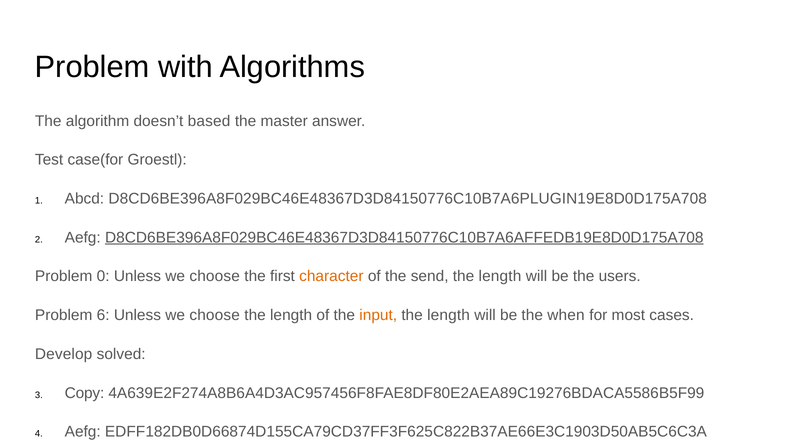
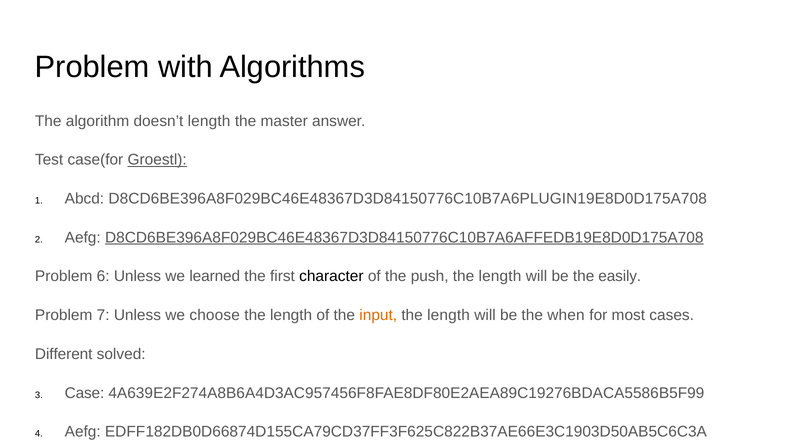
doesn’t based: based -> length
Groestl underline: none -> present
0: 0 -> 6
choose at (215, 276): choose -> learned
character colour: orange -> black
send: send -> push
users: users -> easily
6: 6 -> 7
Develop: Develop -> Different
Copy: Copy -> Case
